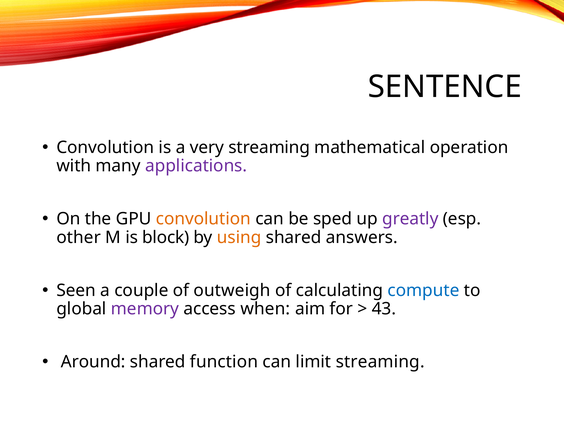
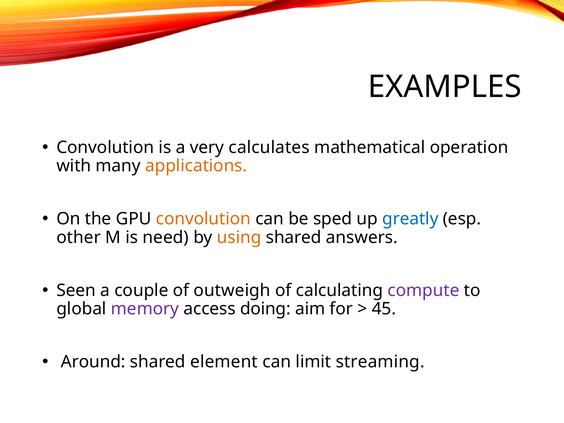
SENTENCE: SENTENCE -> EXAMPLES
very streaming: streaming -> calculates
applications colour: purple -> orange
greatly colour: purple -> blue
block: block -> need
compute colour: blue -> purple
when: when -> doing
43: 43 -> 45
function: function -> element
